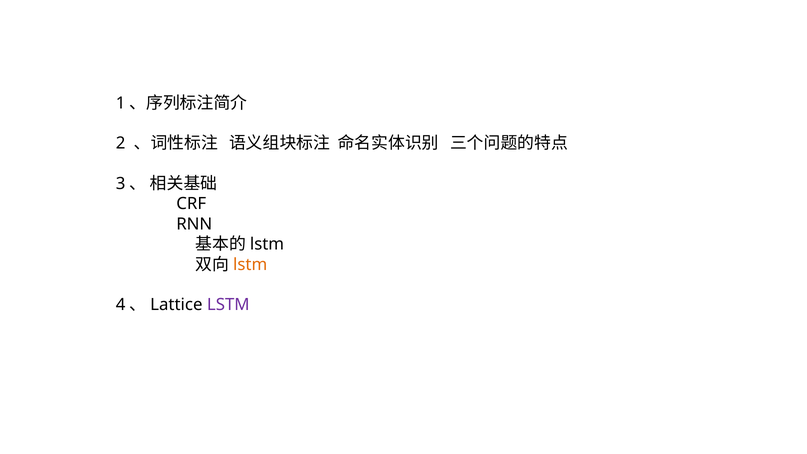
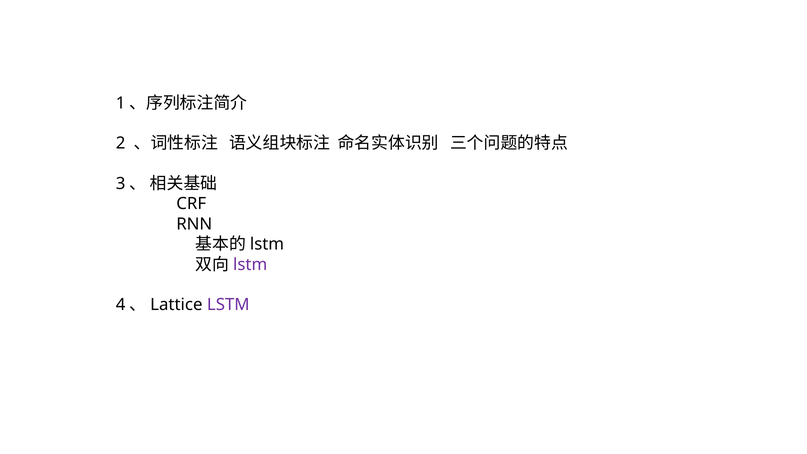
lstm at (250, 264) colour: orange -> purple
